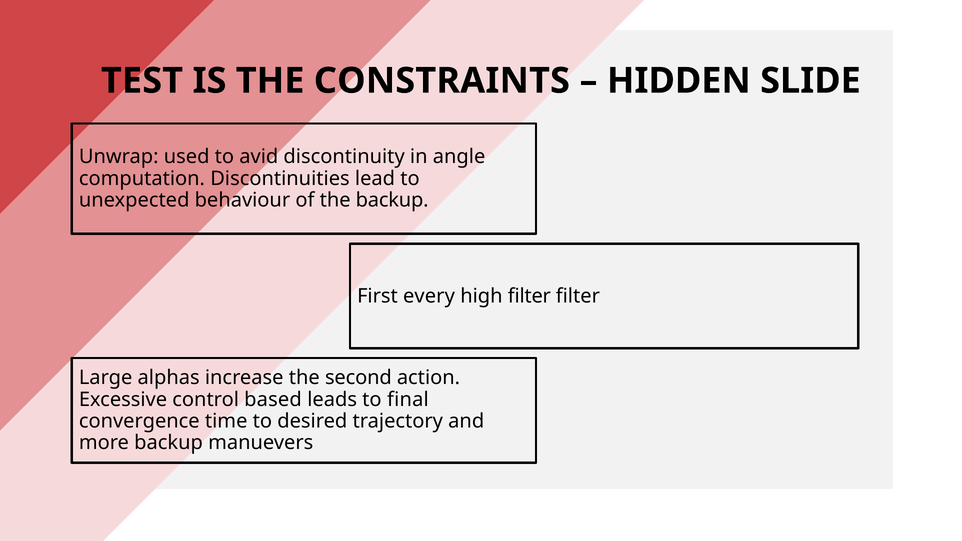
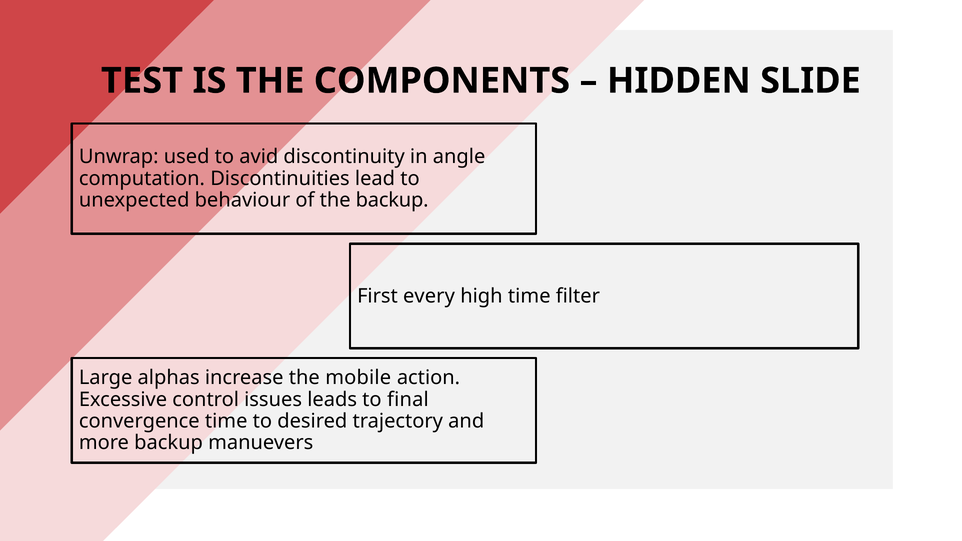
CONSTRAINTS: CONSTRAINTS -> COMPONENTS
high filter: filter -> time
second: second -> mobile
based: based -> issues
